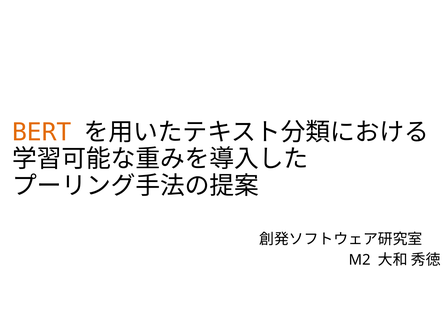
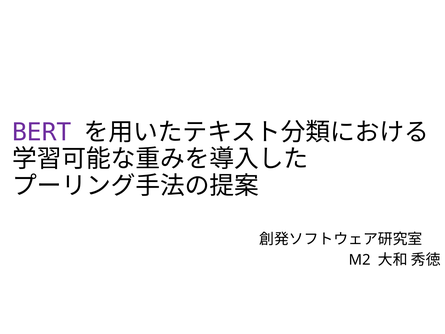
BERT colour: orange -> purple
